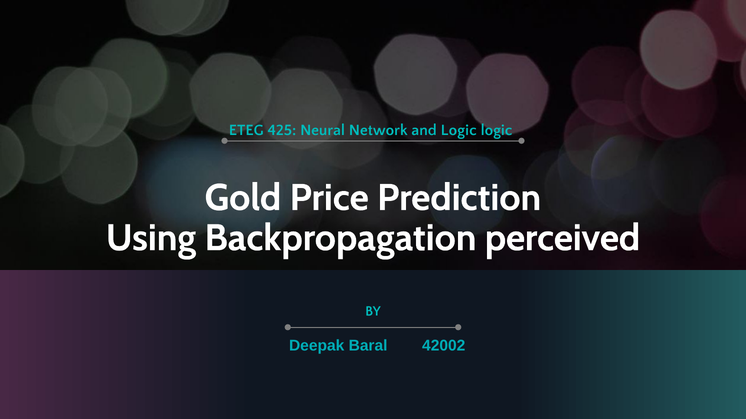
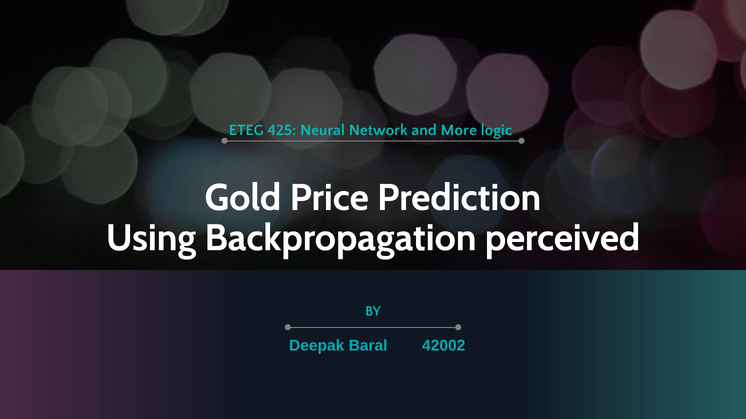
and Logic: Logic -> More
